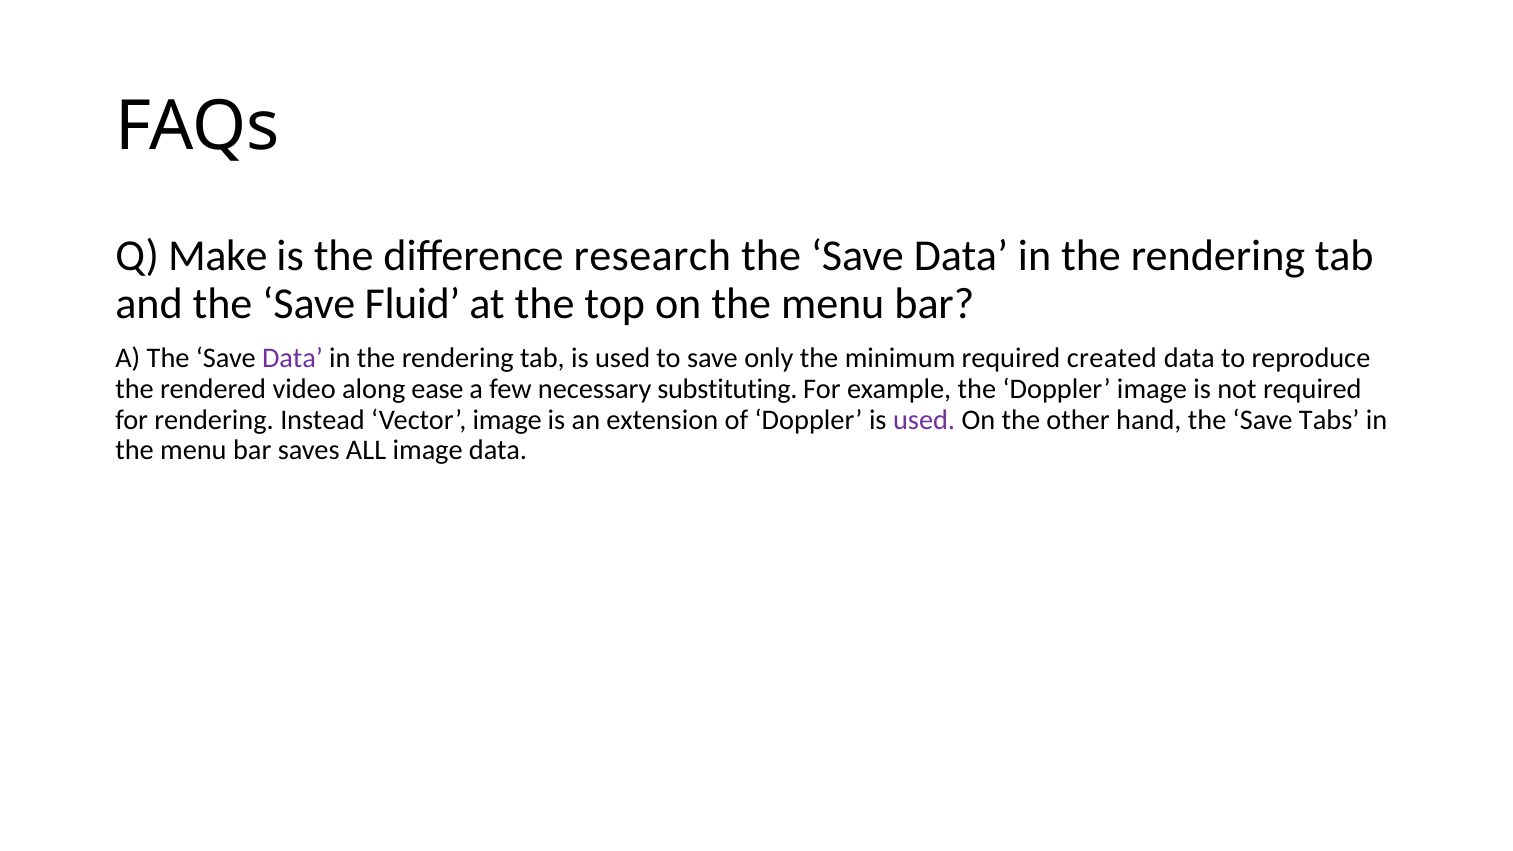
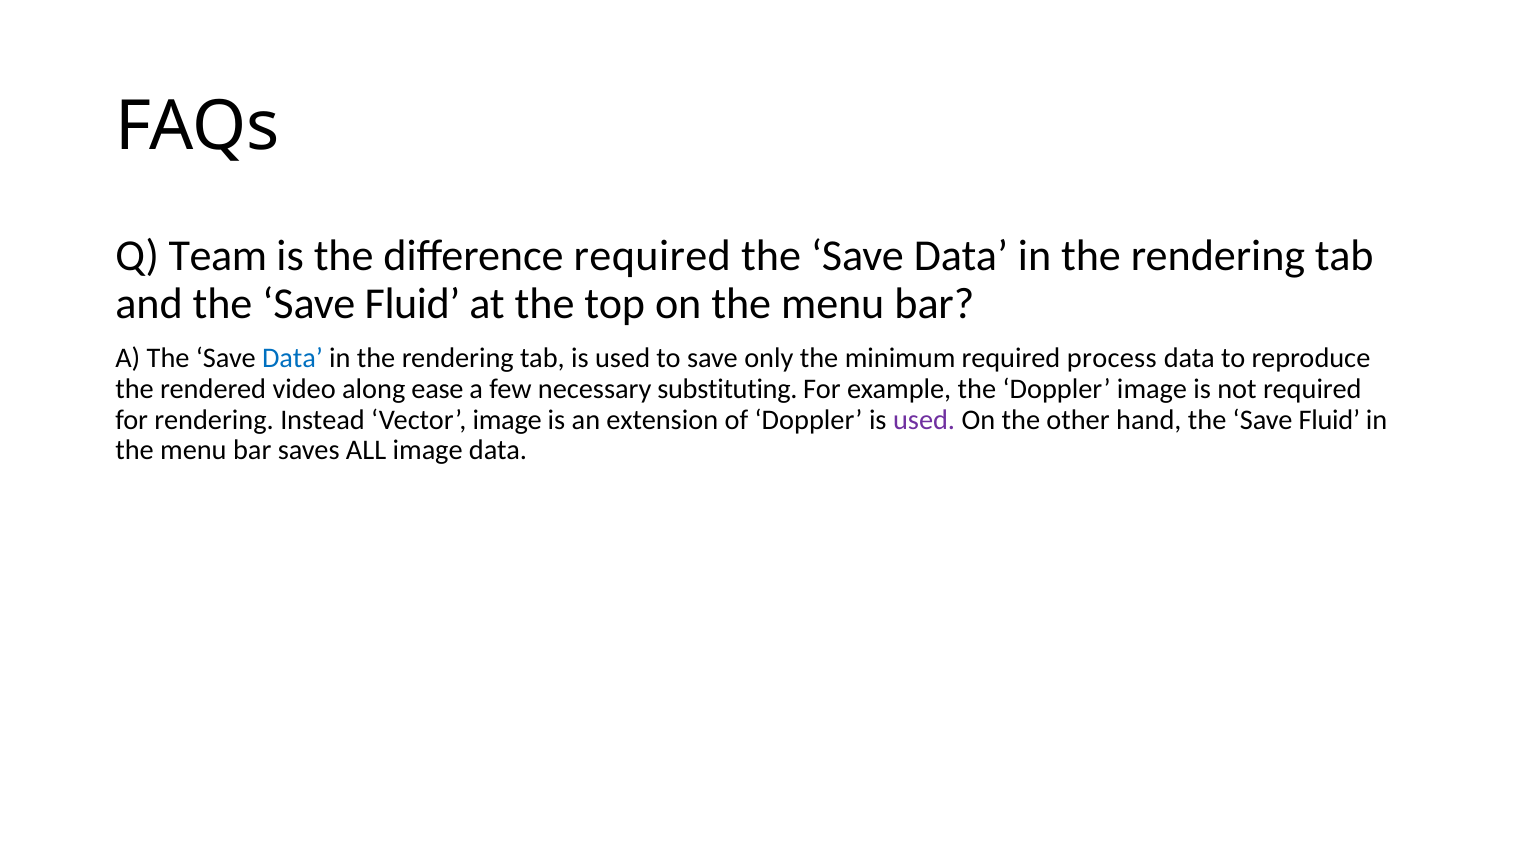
Make: Make -> Team
difference research: research -> required
Data at (292, 358) colour: purple -> blue
created: created -> process
hand the Save Tabs: Tabs -> Fluid
